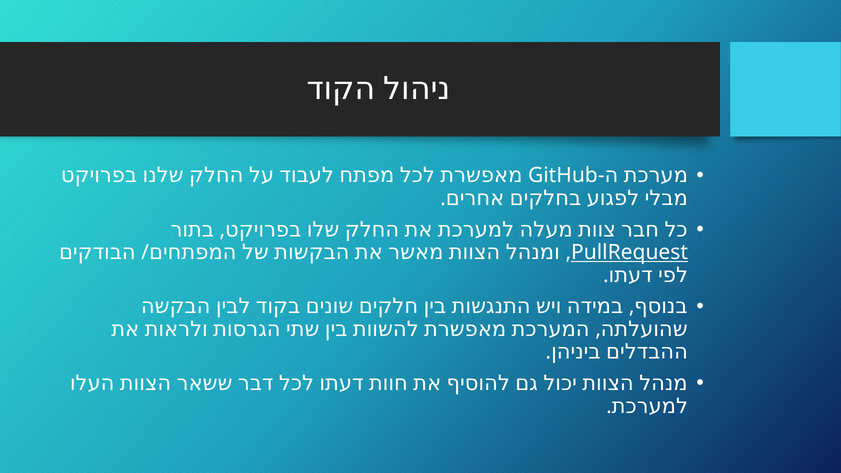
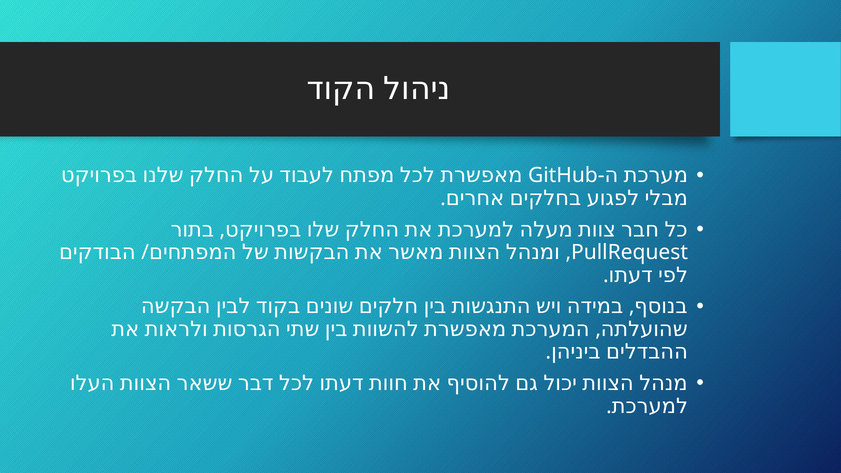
PullRequest underline: present -> none
